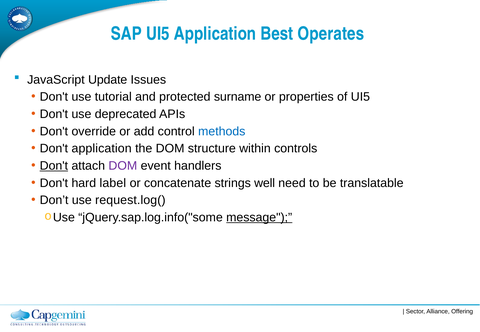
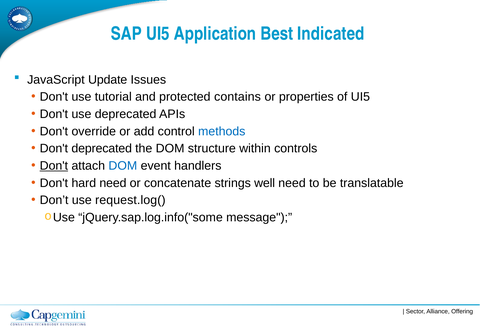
Operates: Operates -> Indicated
surname: surname -> contains
Don't application: application -> deprecated
DOM at (123, 166) colour: purple -> blue
hard label: label -> need
message underline: present -> none
